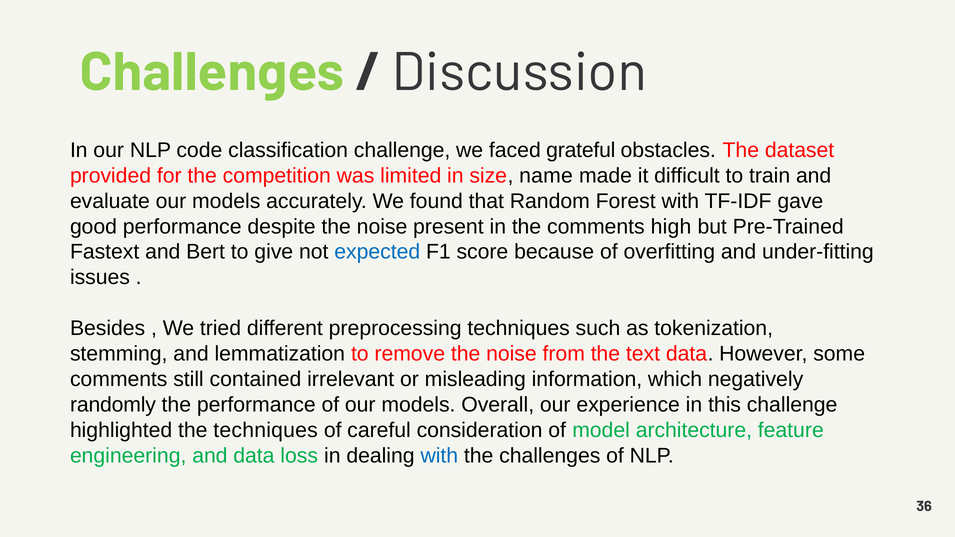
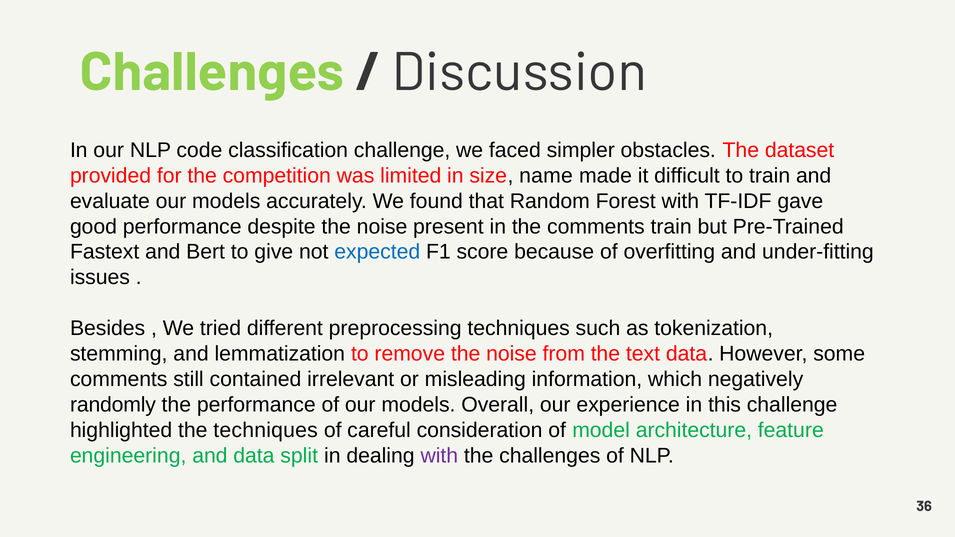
grateful: grateful -> simpler
comments high: high -> train
loss: loss -> split
with at (439, 456) colour: blue -> purple
